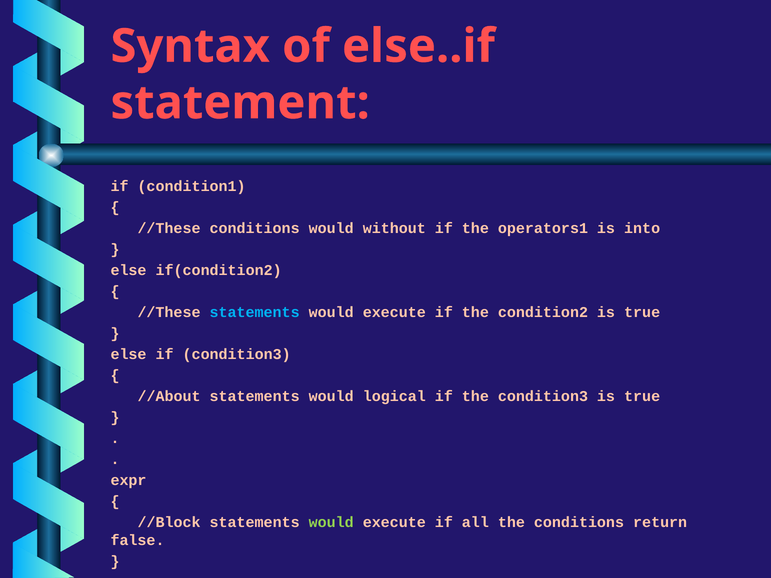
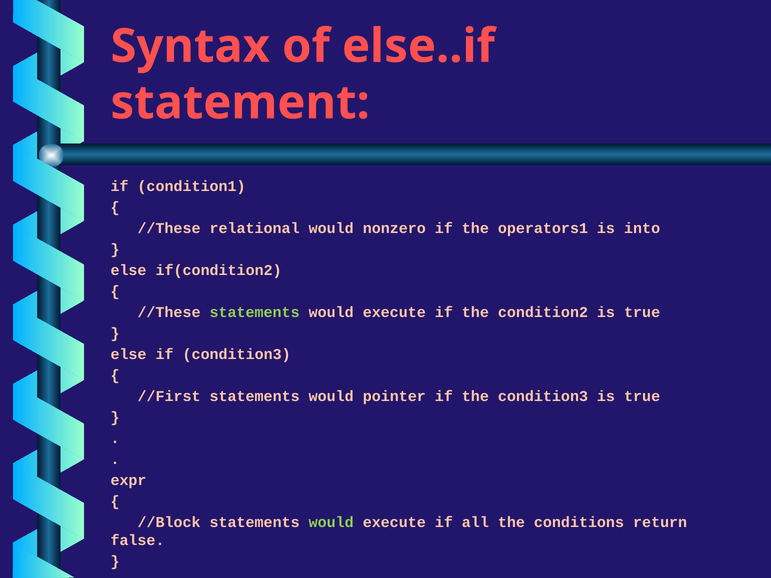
//These conditions: conditions -> relational
without: without -> nonzero
statements at (255, 312) colour: light blue -> light green
//About: //About -> //First
logical: logical -> pointer
